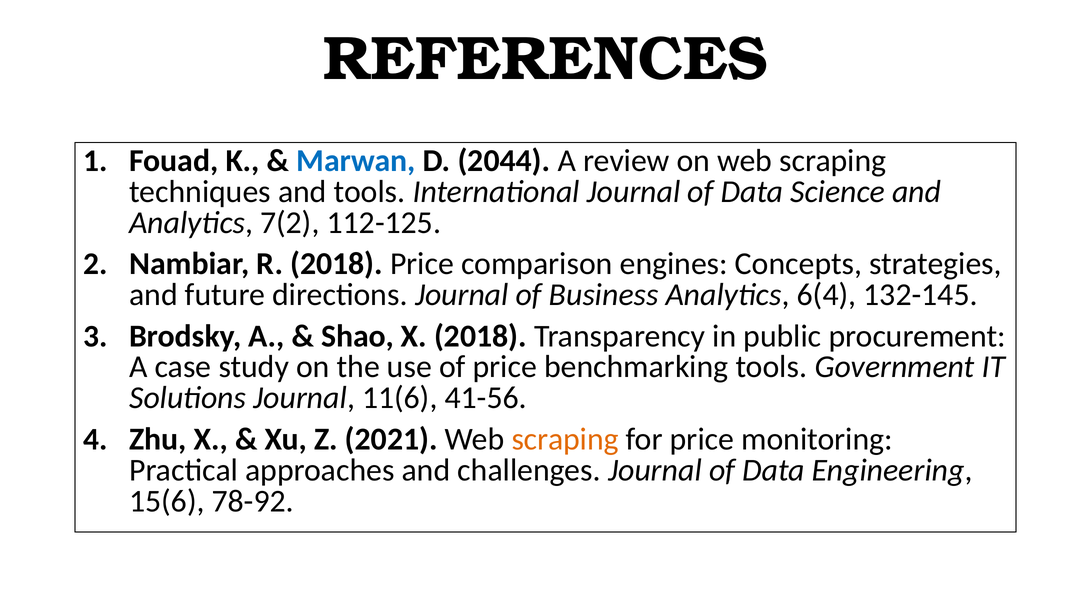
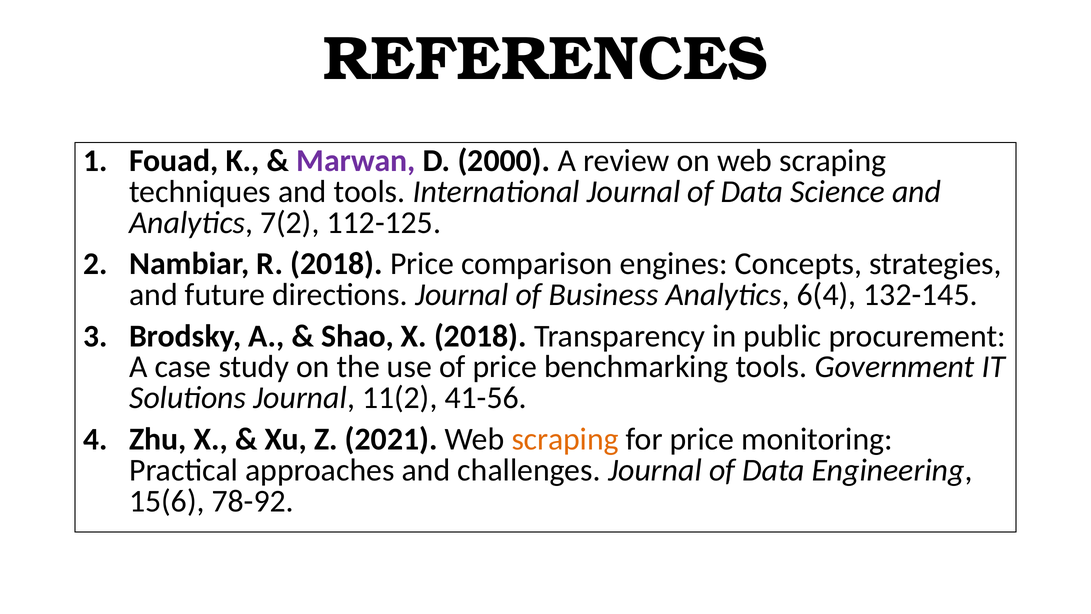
Marwan colour: blue -> purple
2044: 2044 -> 2000
11(6: 11(6 -> 11(2
